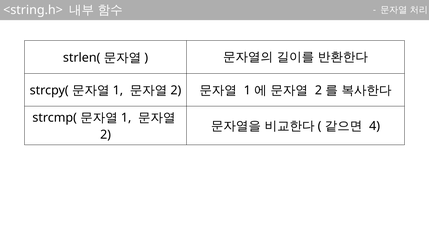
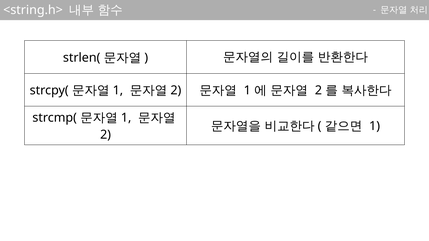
4 at (375, 126): 4 -> 1
